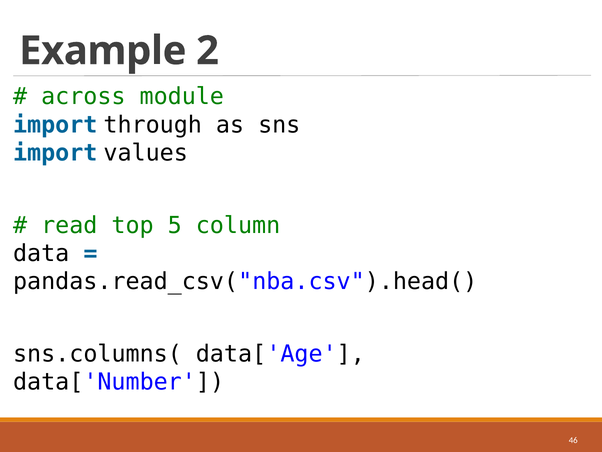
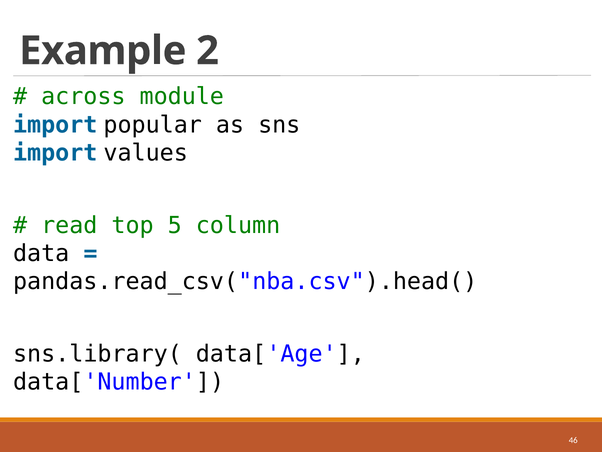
through: through -> popular
sns.columns(: sns.columns( -> sns.library(
